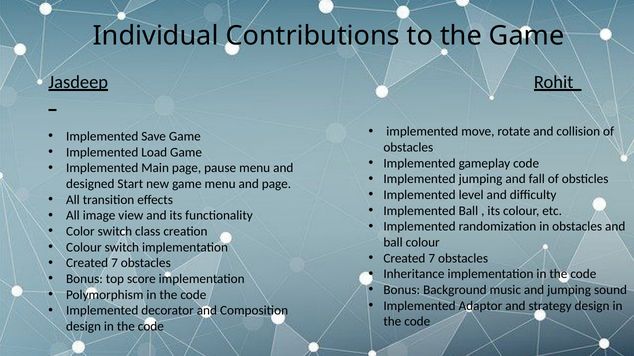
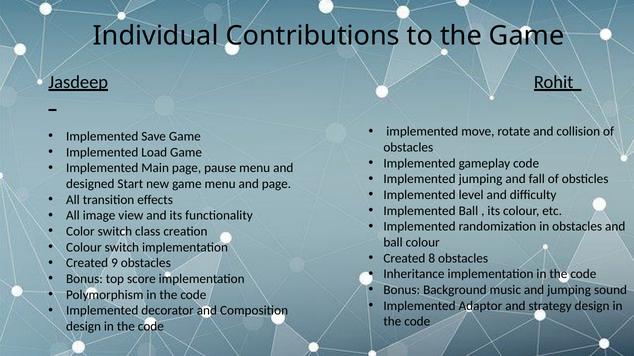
7 at (432, 259): 7 -> 8
7 at (115, 263): 7 -> 9
